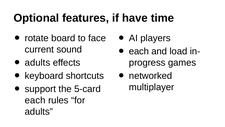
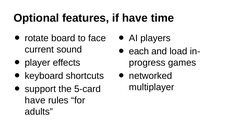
adults at (37, 62): adults -> player
each at (35, 100): each -> have
